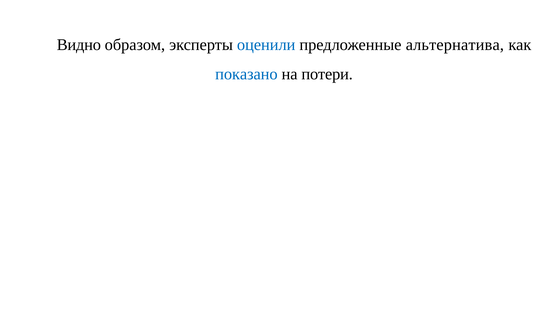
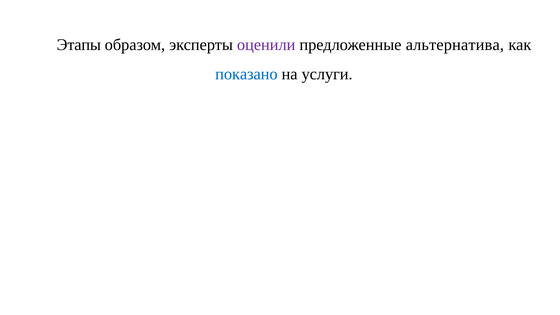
Видно: Видно -> Этапы
оценили colour: blue -> purple
потери: потери -> услуги
